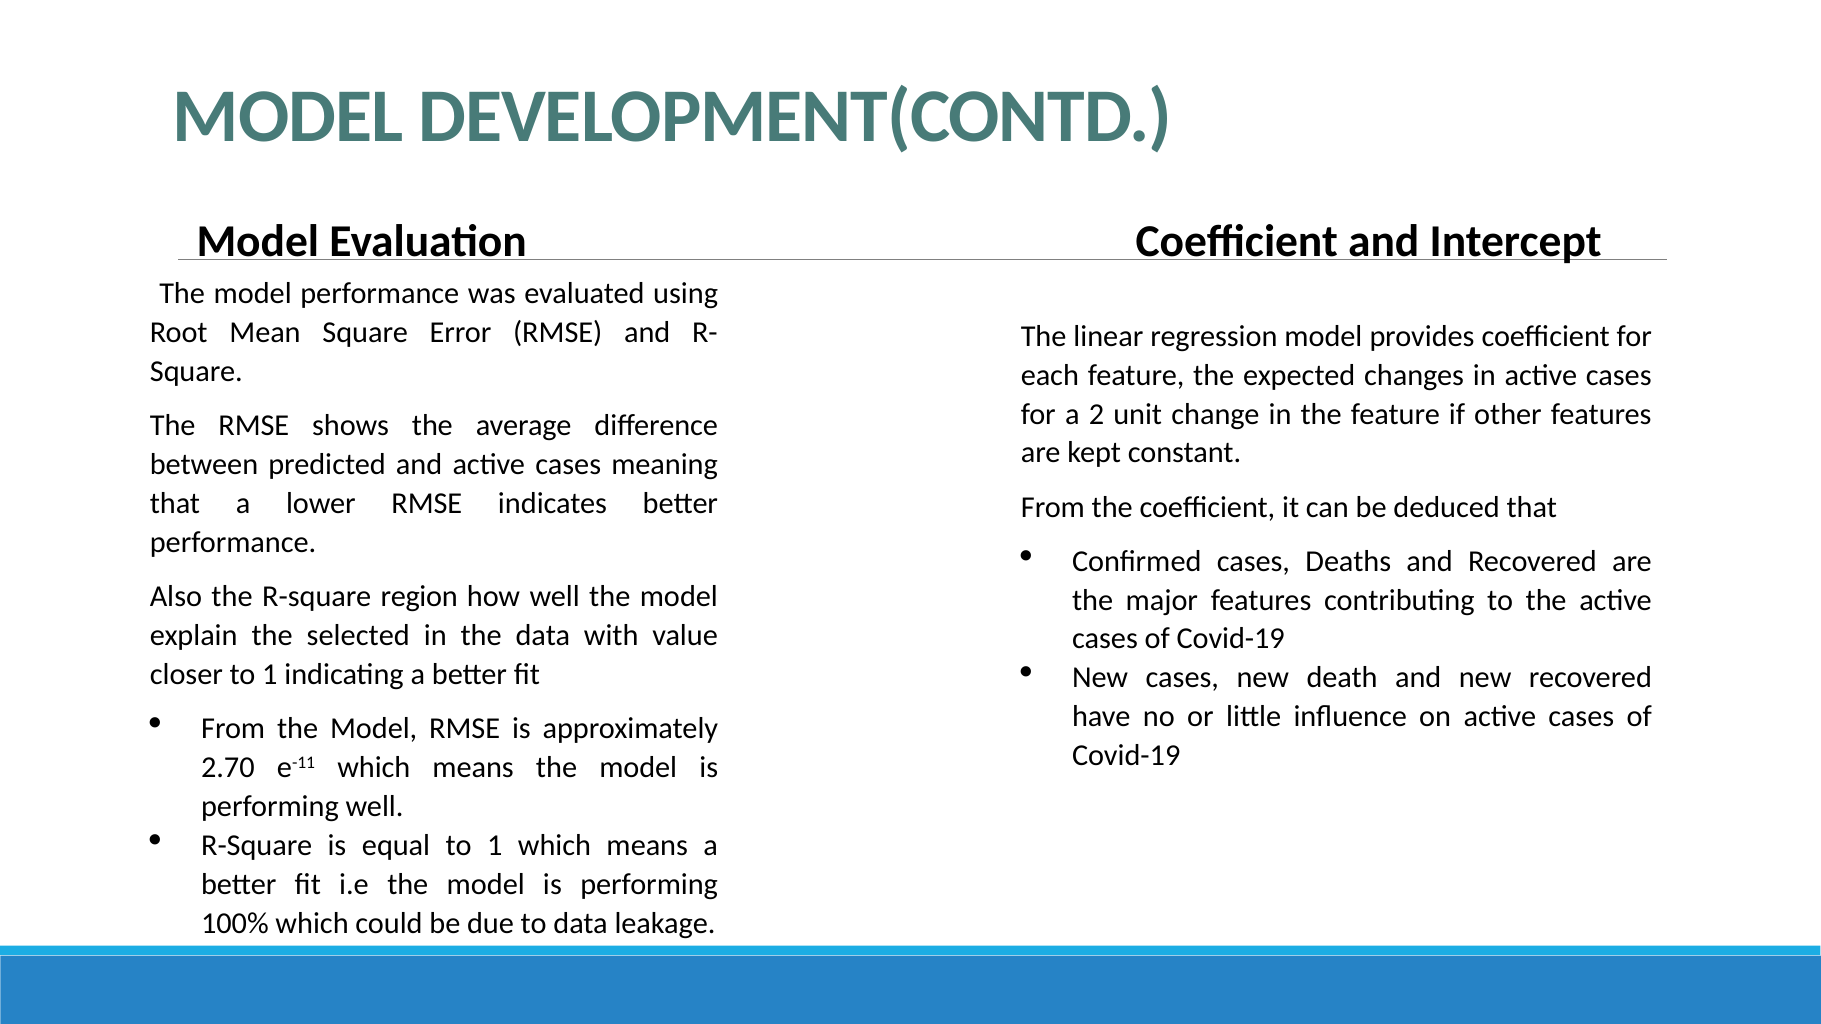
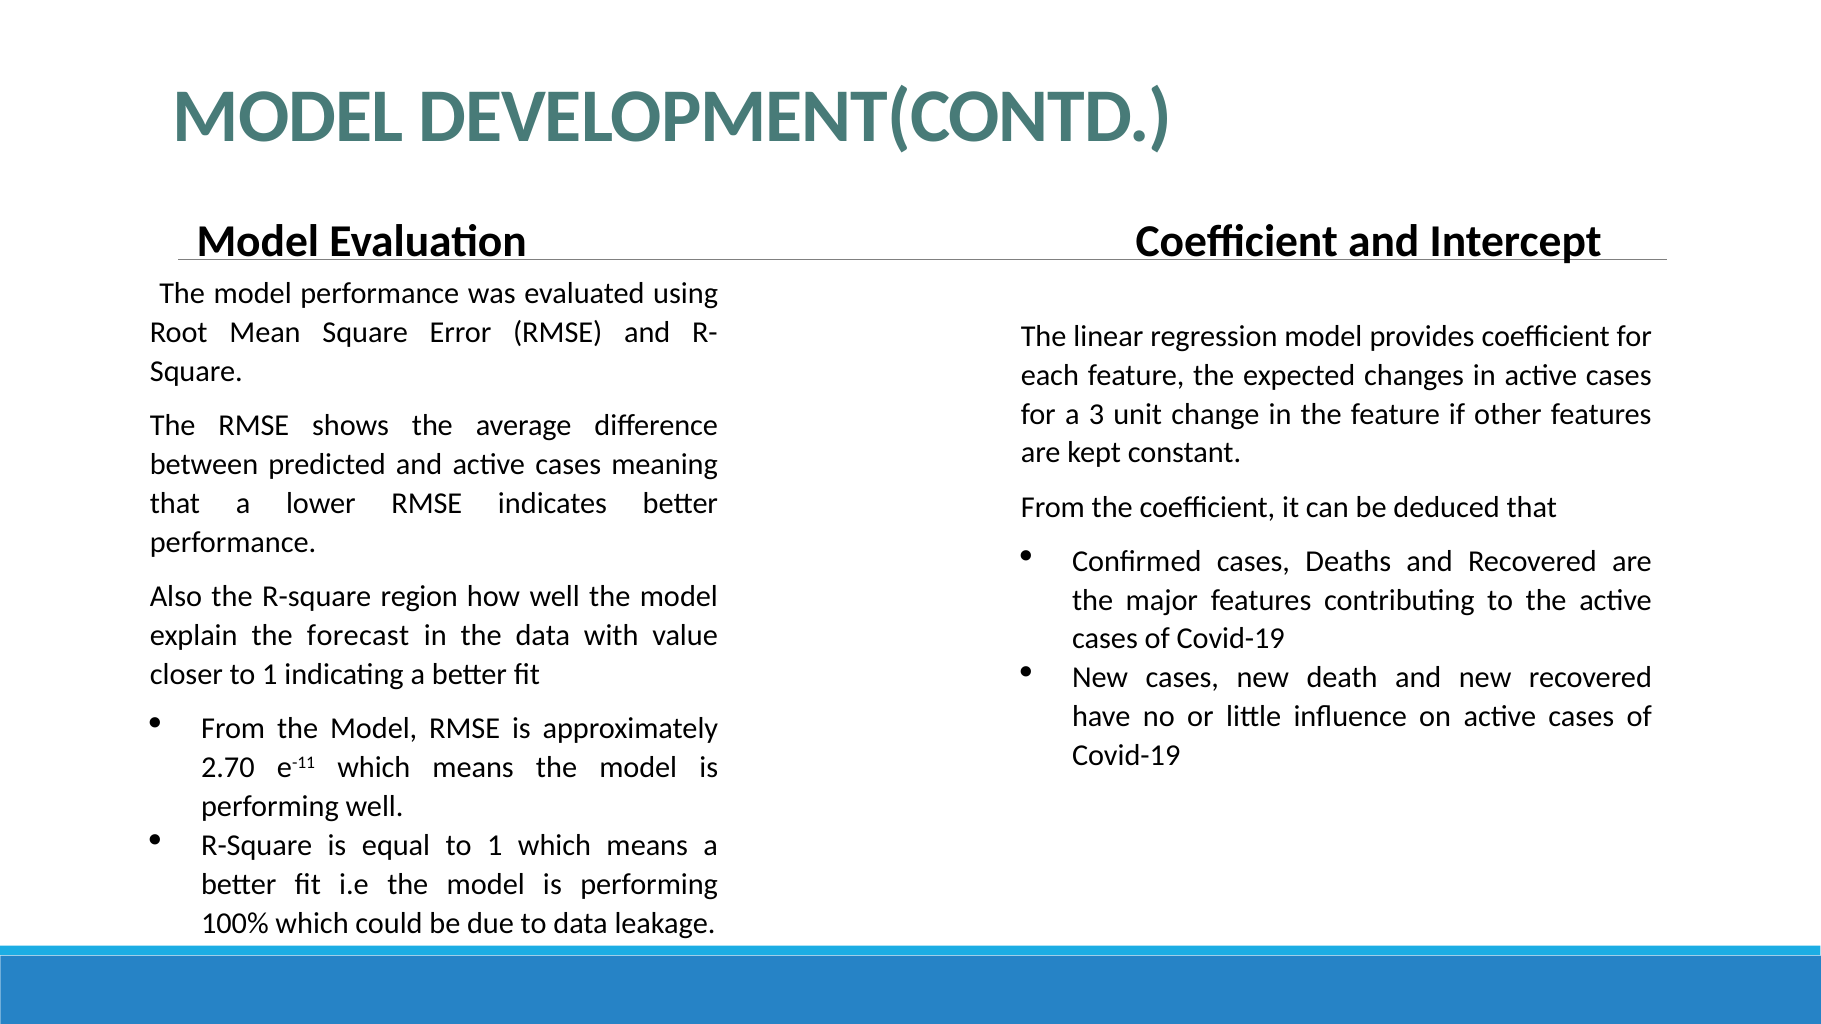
2: 2 -> 3
selected: selected -> forecast
